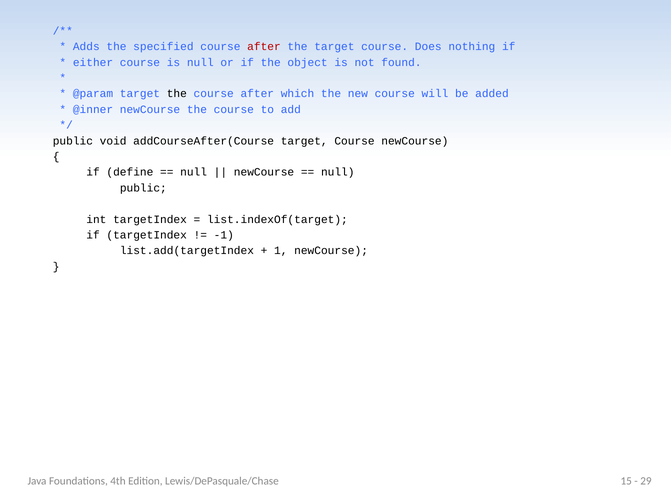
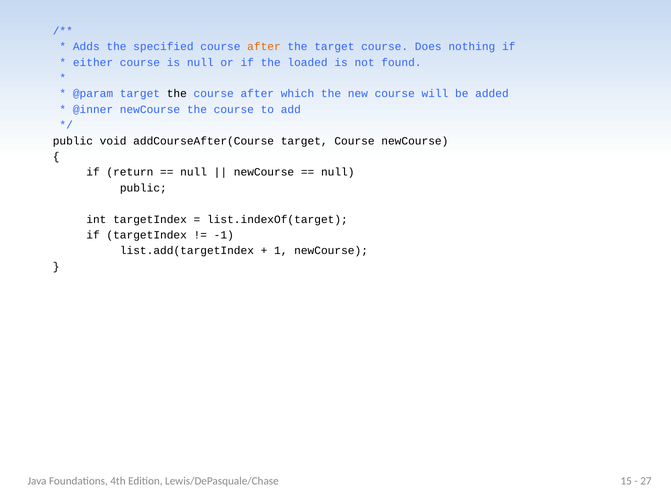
after at (264, 47) colour: red -> orange
object: object -> loaded
define: define -> return
29: 29 -> 27
